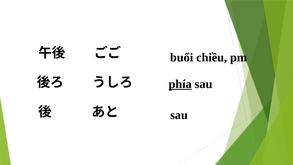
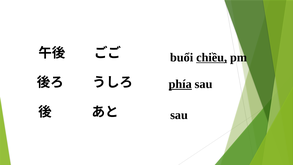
chiều underline: none -> present
